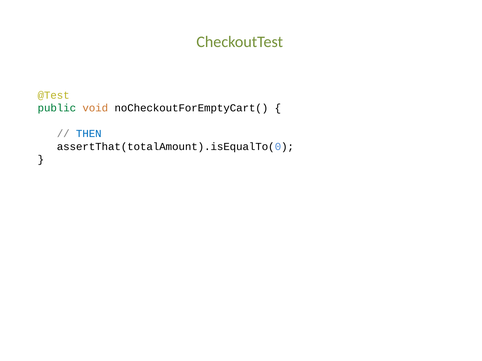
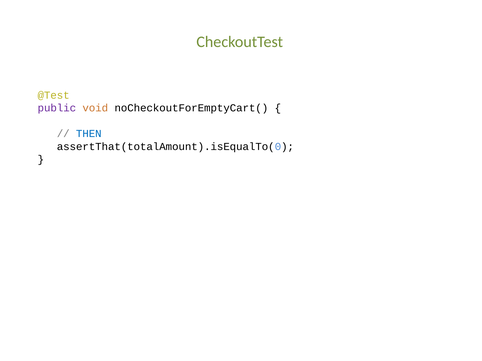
public colour: green -> purple
